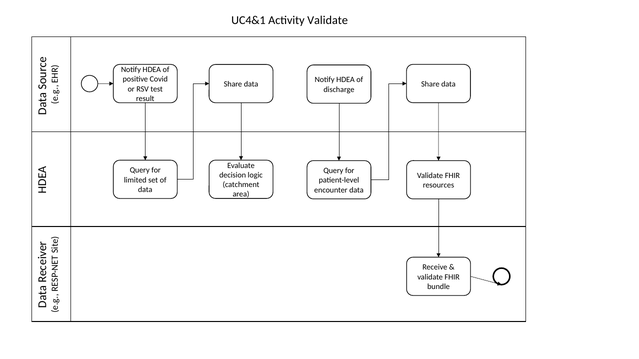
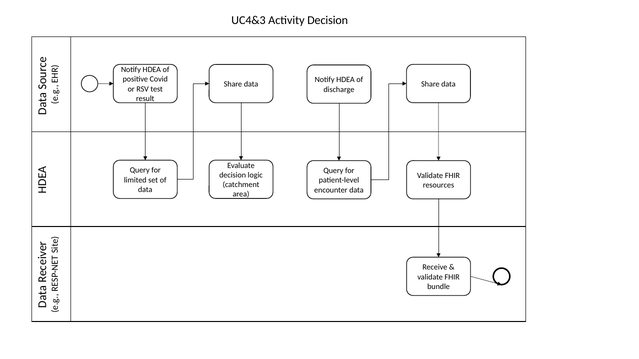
UC4&1: UC4&1 -> UC4&3
Activity Validate: Validate -> Decision
